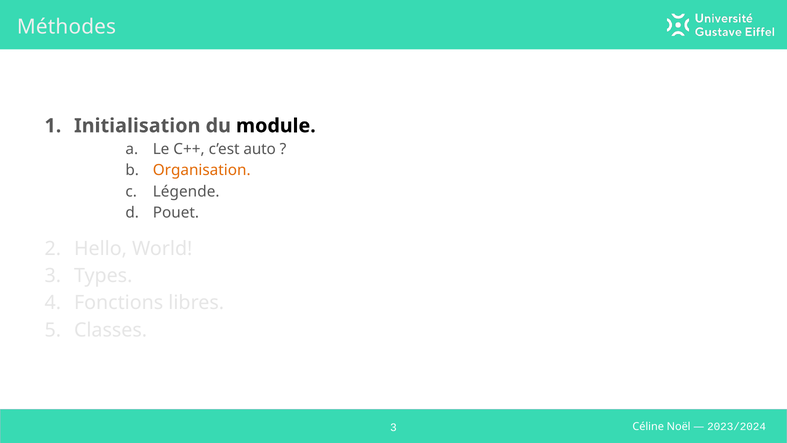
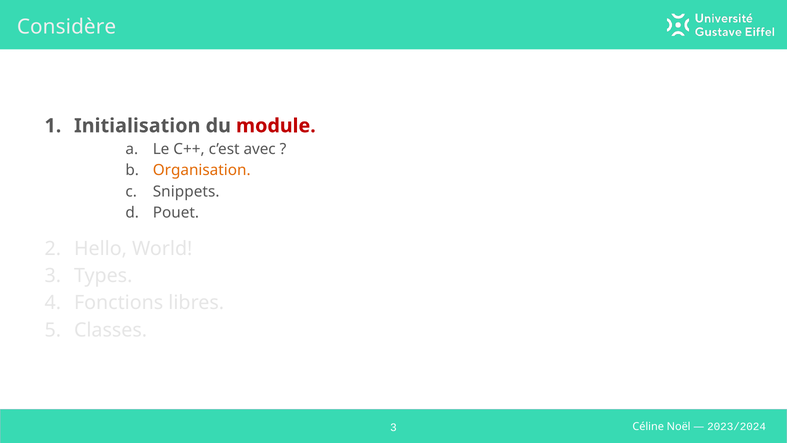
Méthodes: Méthodes -> Considère
module colour: black -> red
auto: auto -> avec
Légende: Légende -> Snippets
